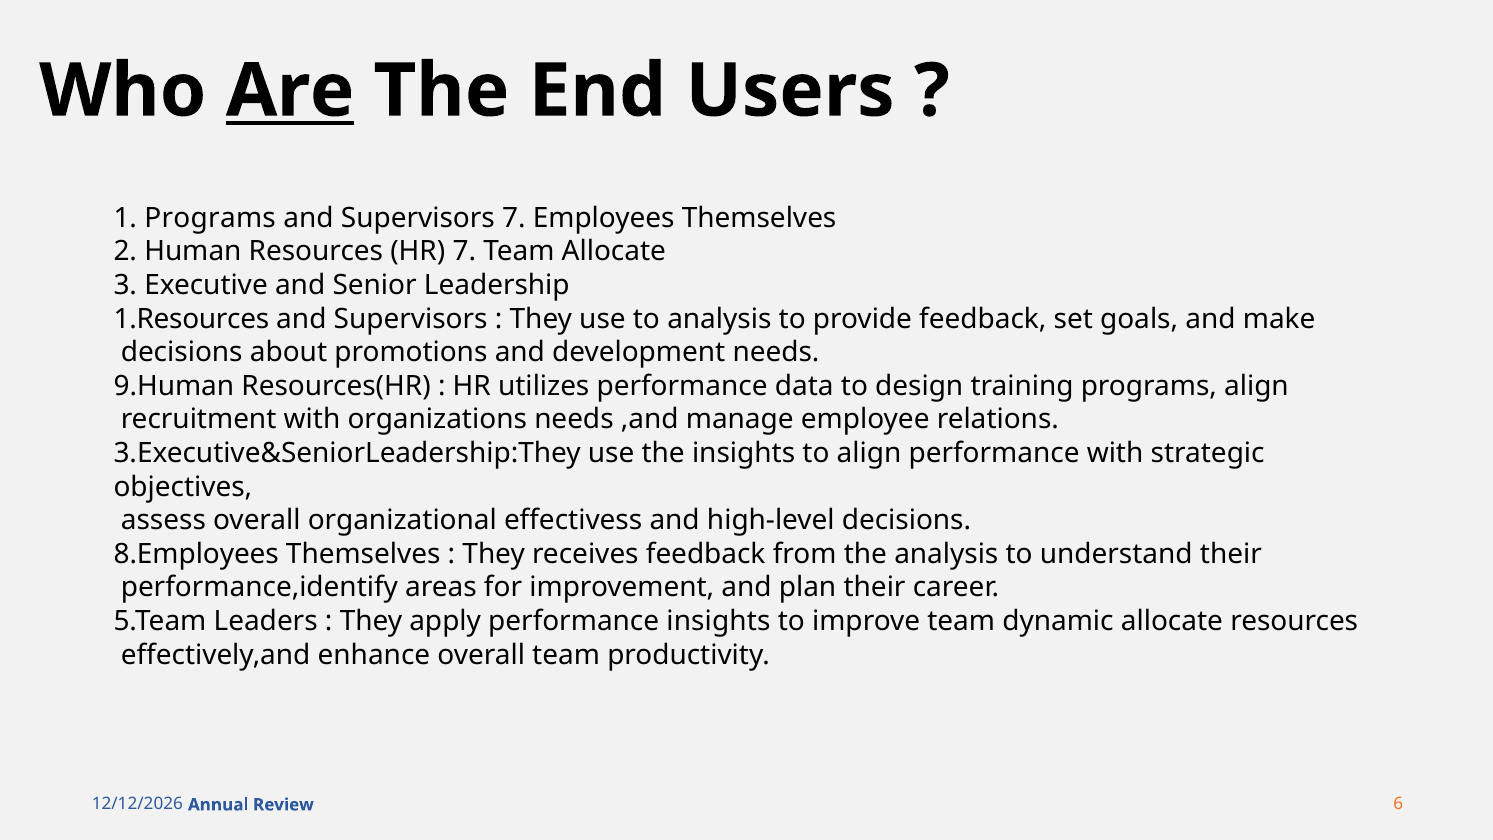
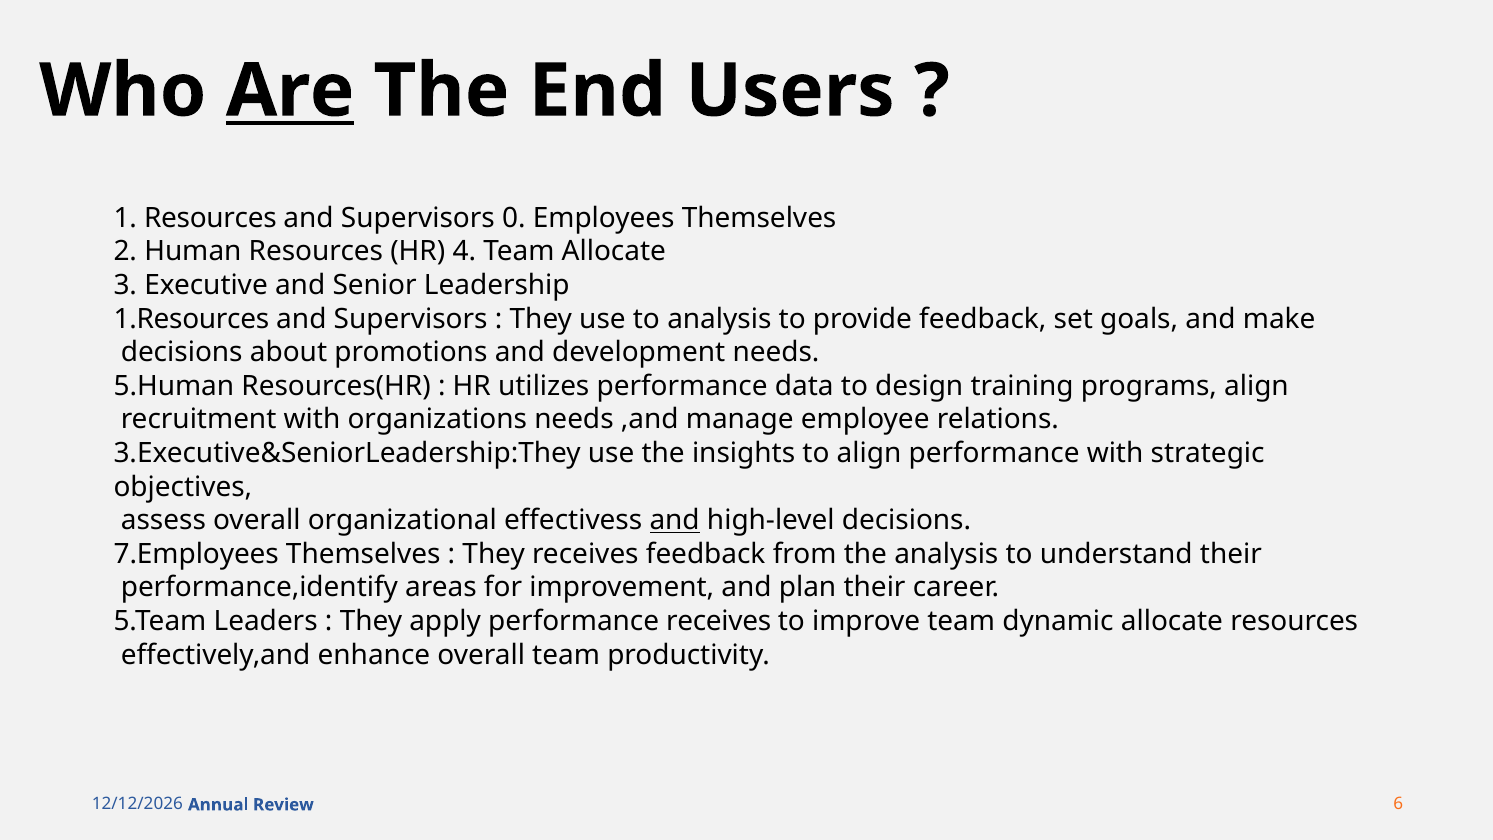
1 Programs: Programs -> Resources
Supervisors 7: 7 -> 0
HR 7: 7 -> 4
9.Human: 9.Human -> 5.Human
and at (675, 520) underline: none -> present
8.Employees: 8.Employees -> 7.Employees
performance insights: insights -> receives
